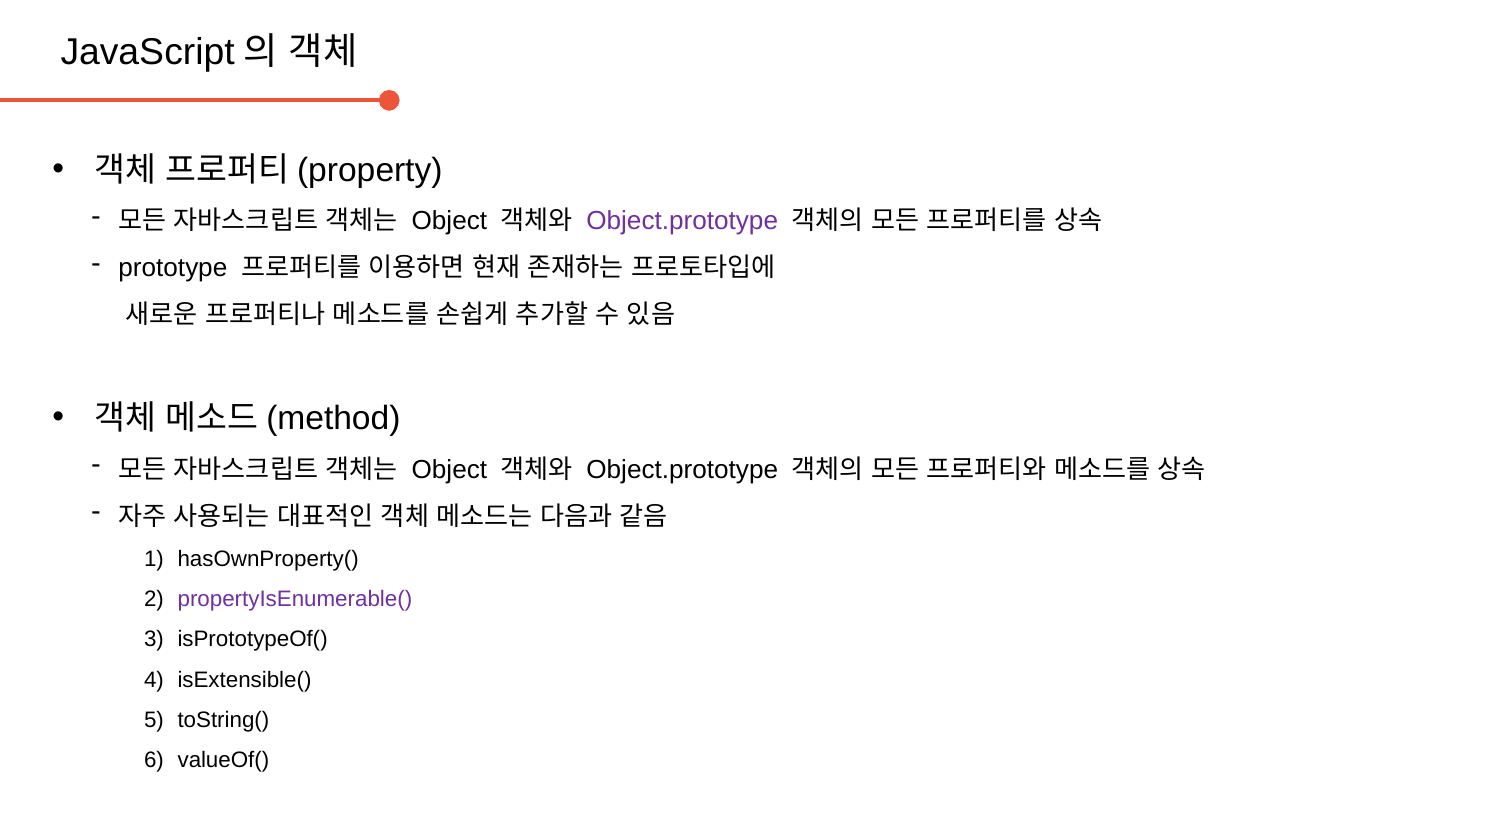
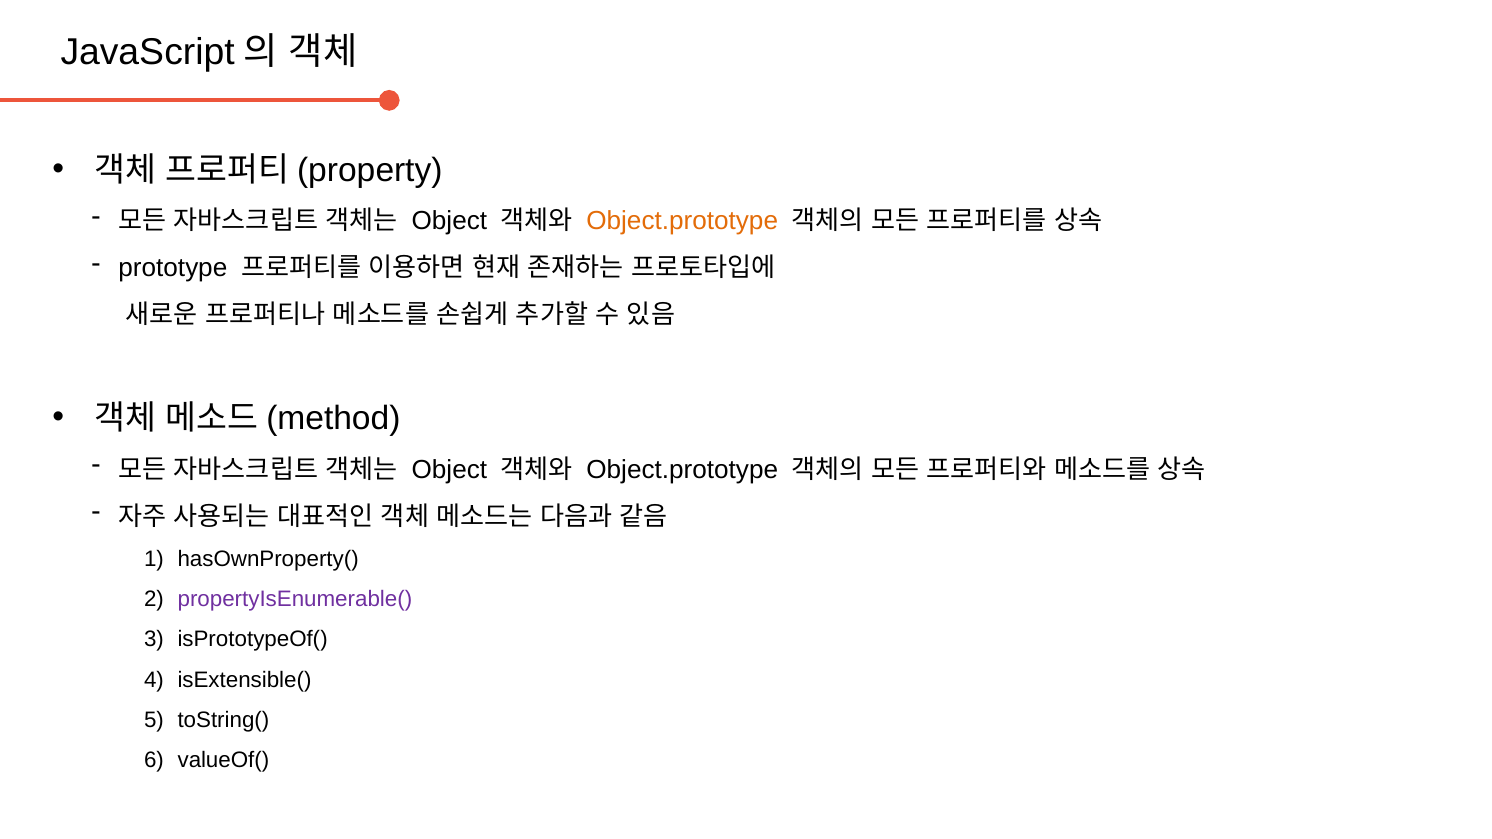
Object.prototype at (682, 221) colour: purple -> orange
